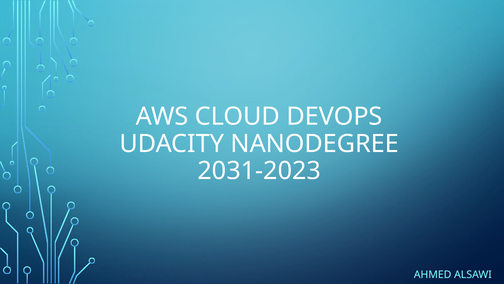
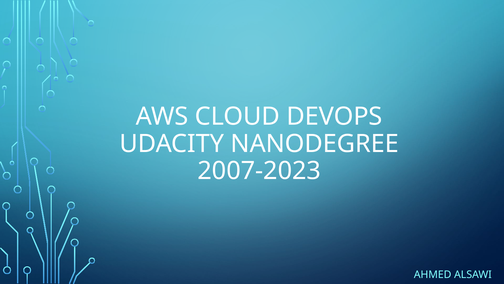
2031-2023: 2031-2023 -> 2007-2023
